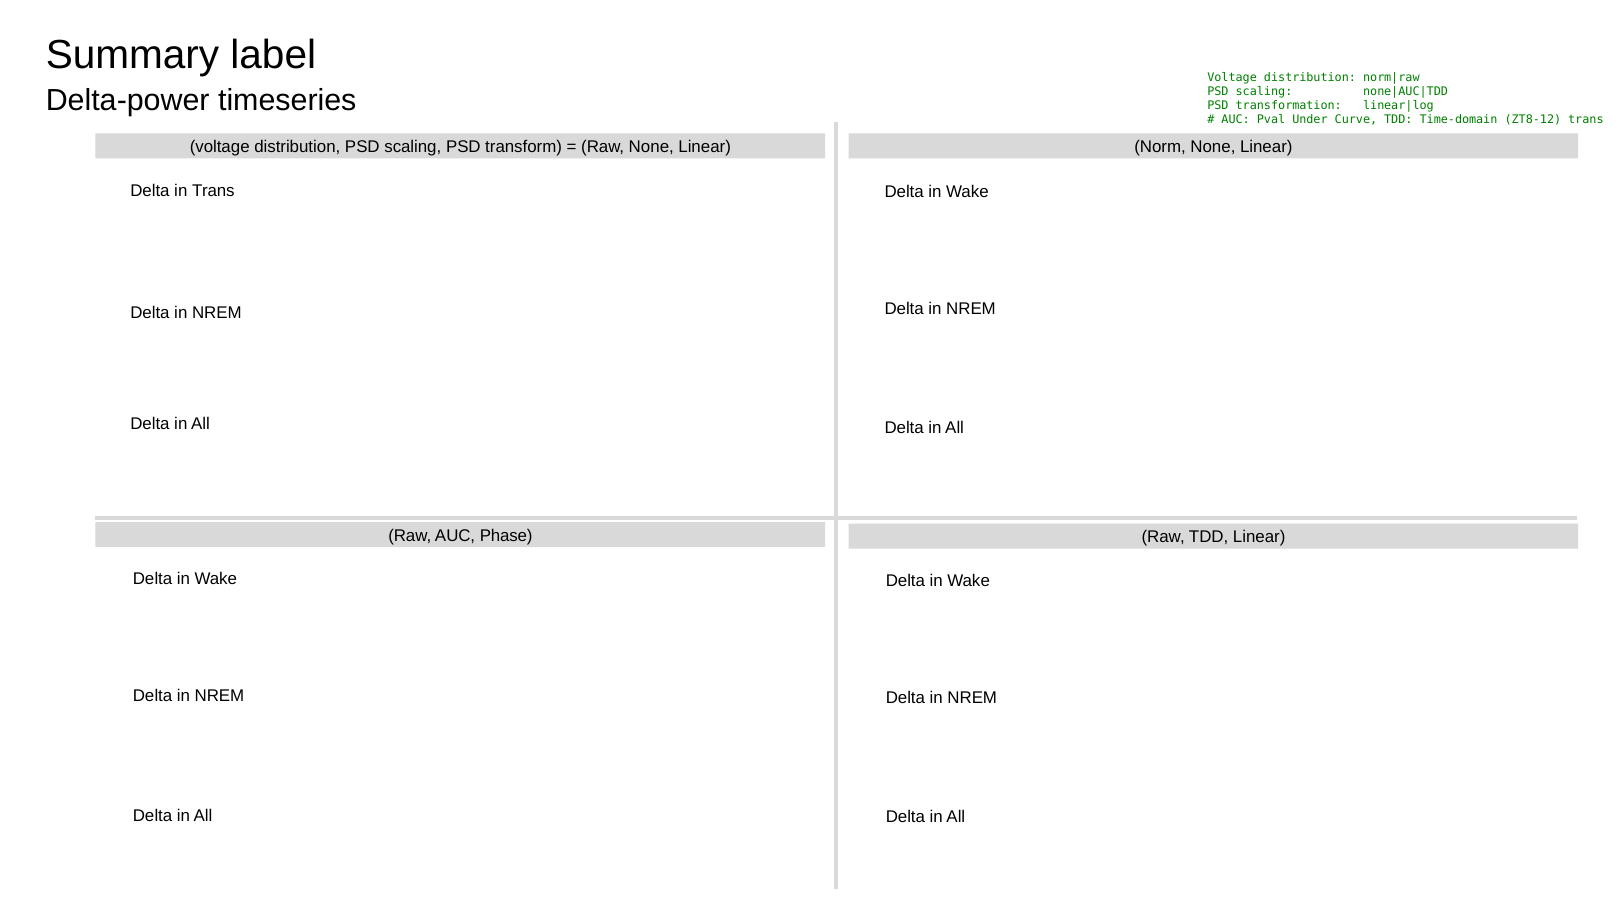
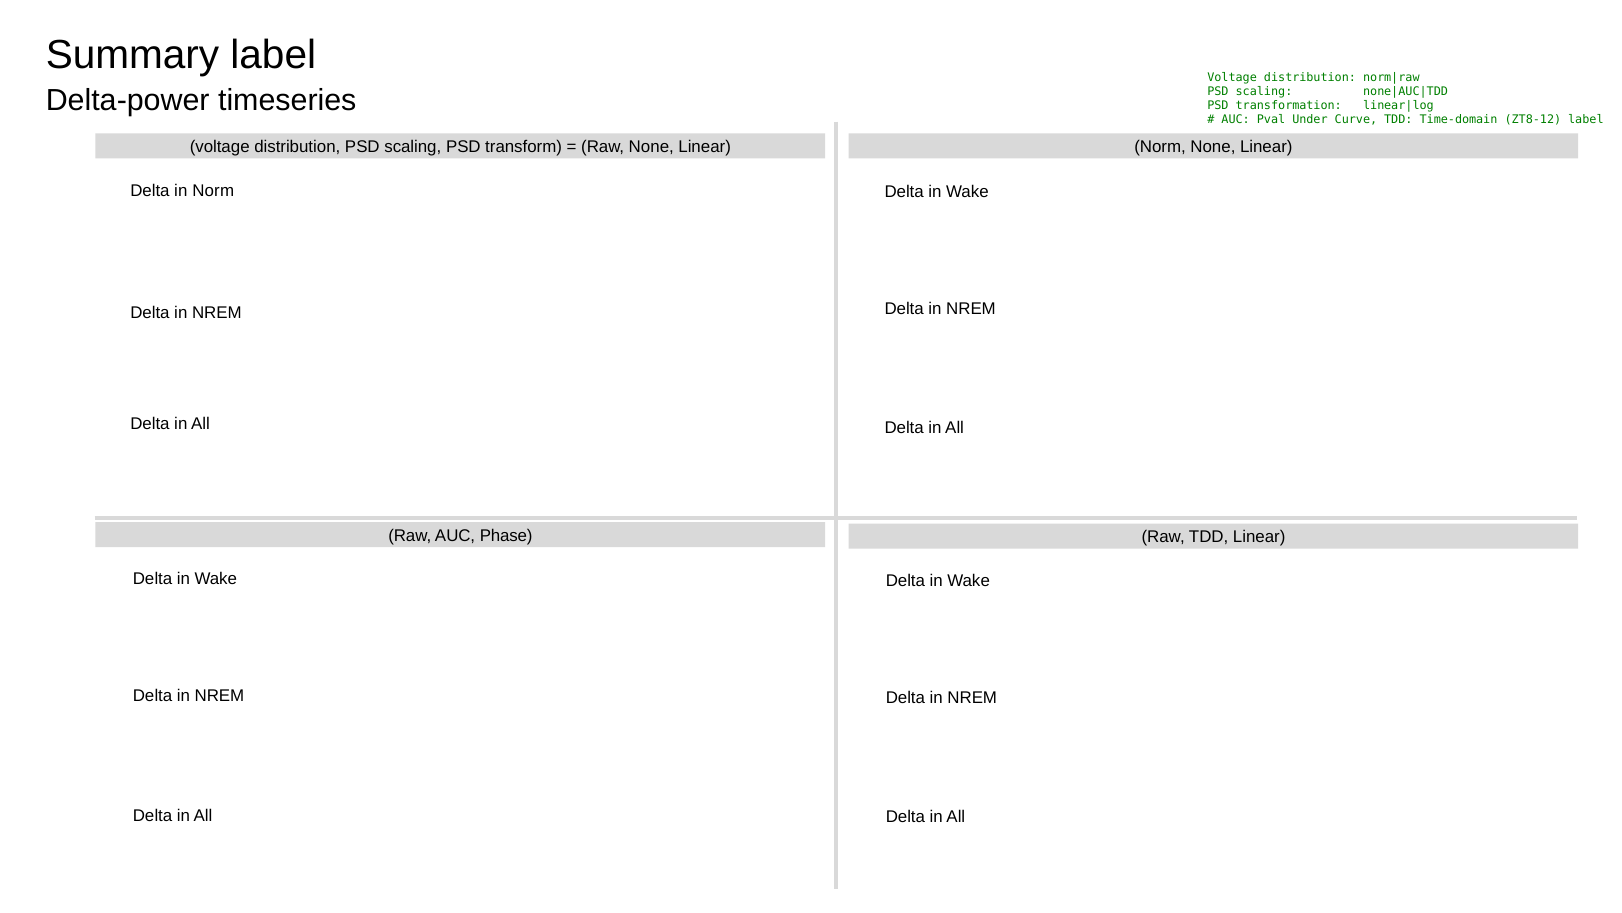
ZT8-12 trans: trans -> label
in Trans: Trans -> Norm
